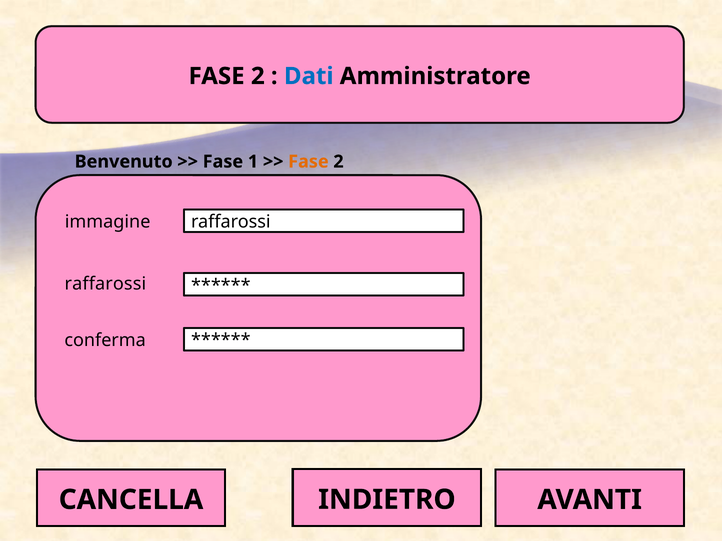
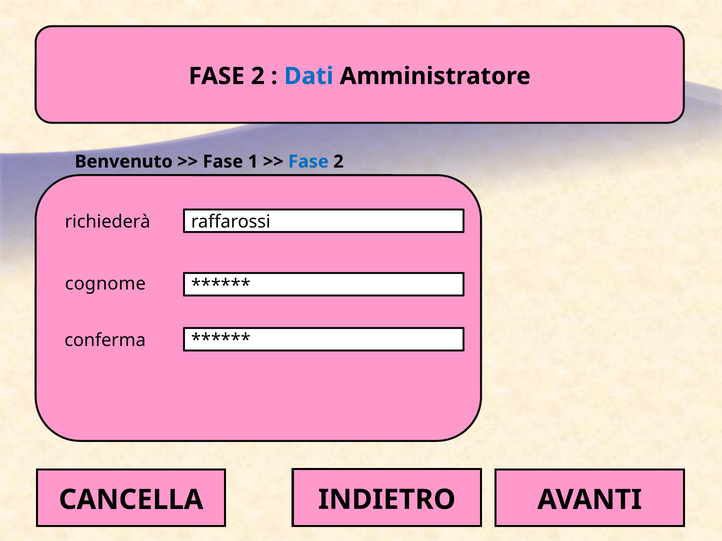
Fase at (308, 162) colour: orange -> blue
immagine: immagine -> richiederà
raffarossi at (105, 284): raffarossi -> cognome
